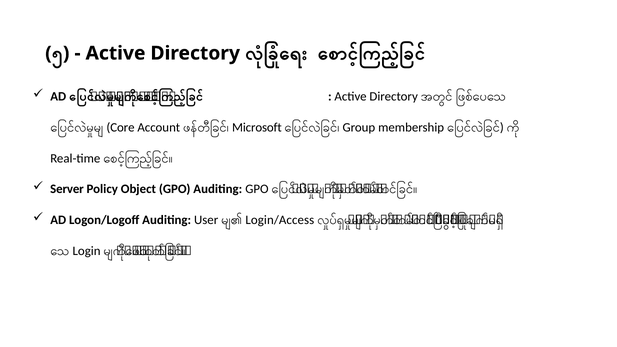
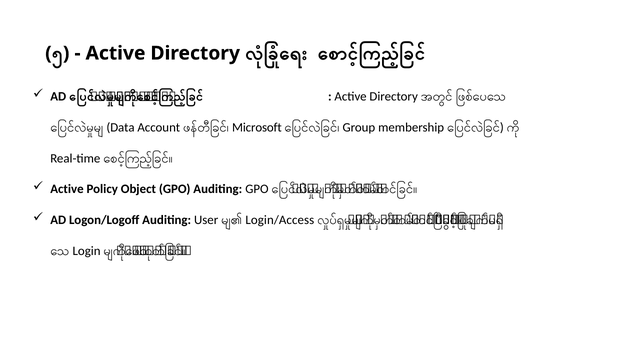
Core: Core -> Data
Server at (67, 189): Server -> Active
